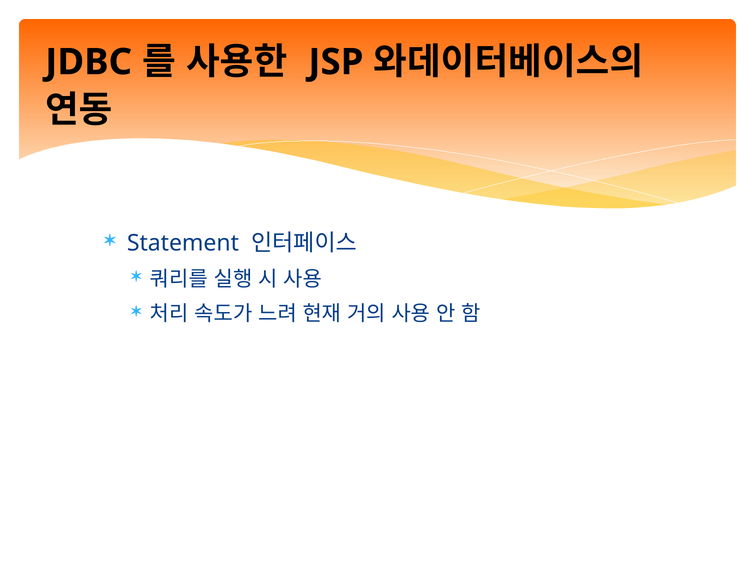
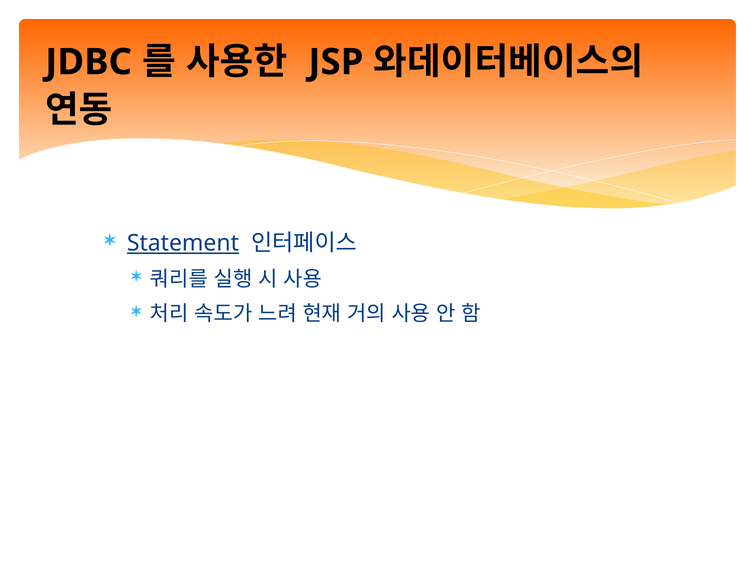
Statement underline: none -> present
